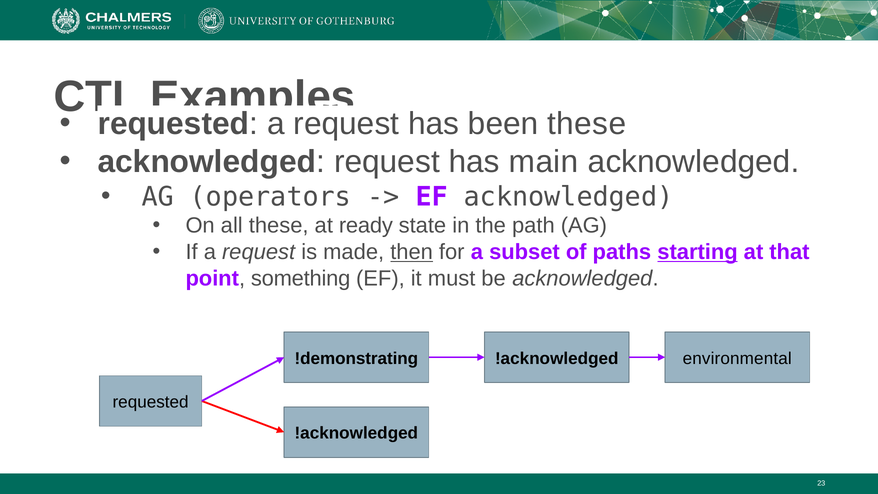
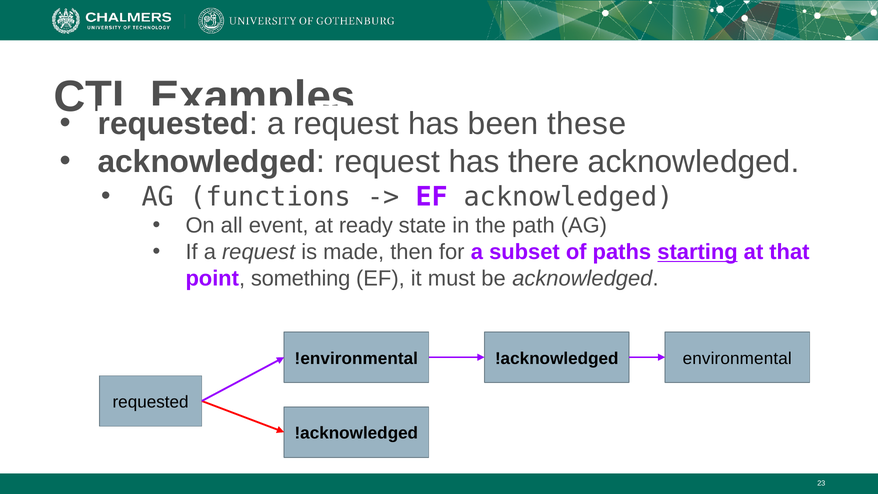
main: main -> there
operators: operators -> functions
all these: these -> event
then underline: present -> none
!demonstrating: !demonstrating -> !environmental
